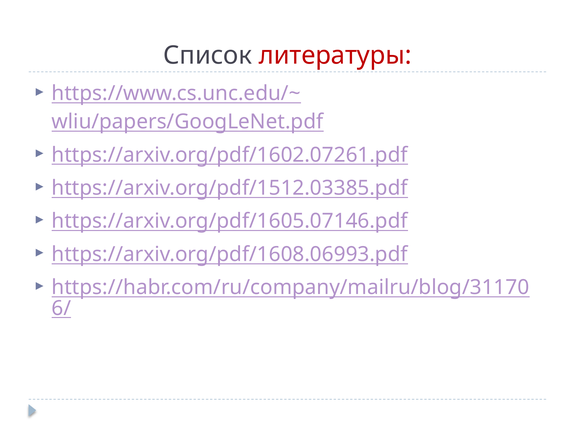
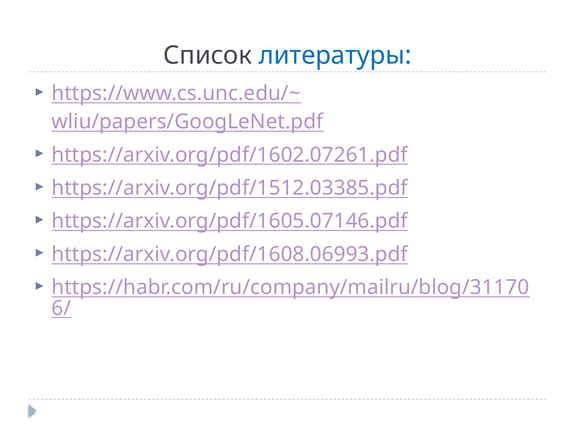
литературы colour: red -> blue
